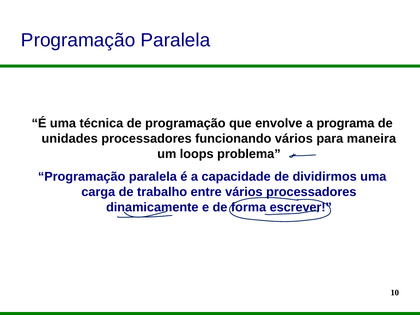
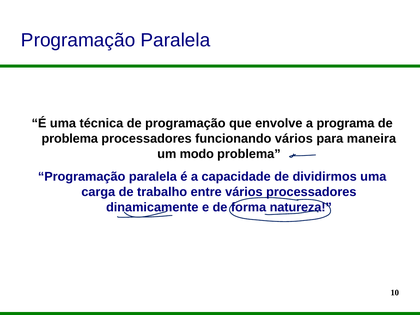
unidades at (70, 139): unidades -> problema
loops: loops -> modo
escrever: escrever -> natureza
